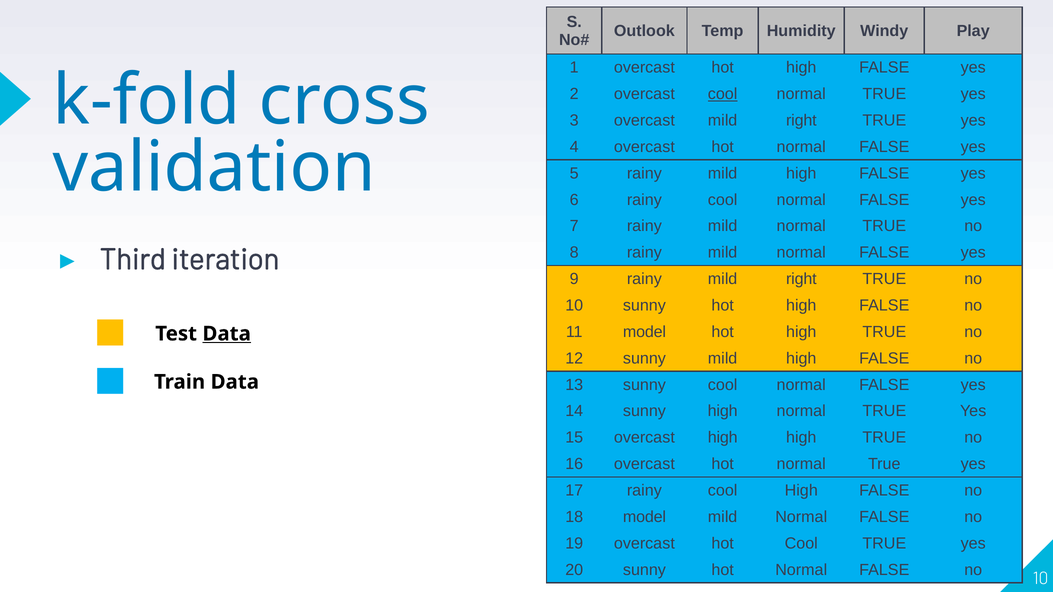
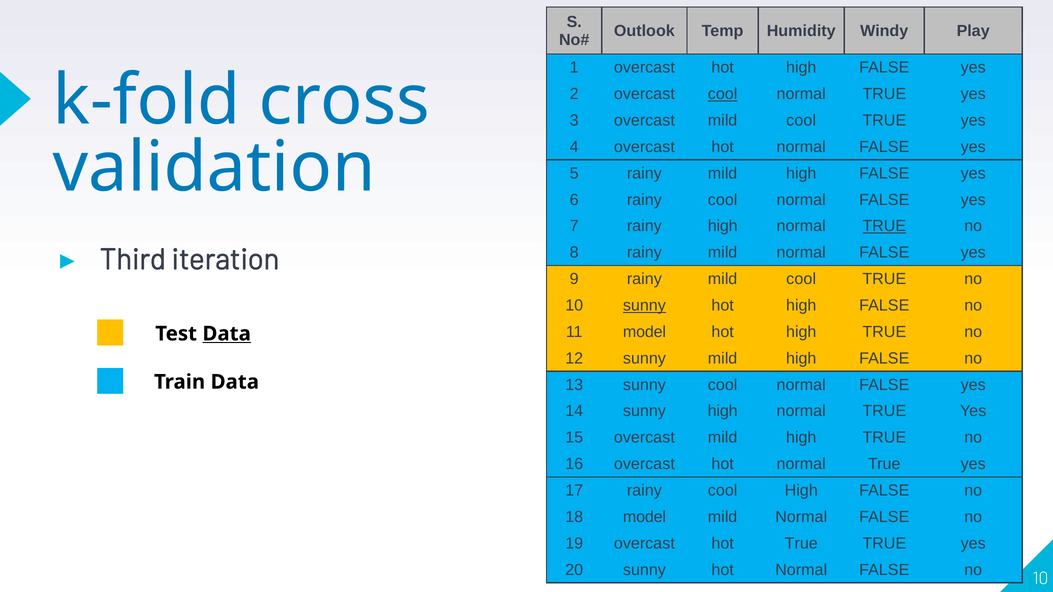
overcast mild right: right -> cool
7 rainy mild: mild -> high
TRUE at (884, 226) underline: none -> present
rainy mild right: right -> cool
sunny at (644, 306) underline: none -> present
15 overcast high: high -> mild
hot Cool: Cool -> True
